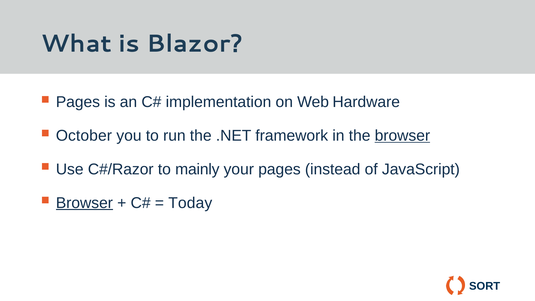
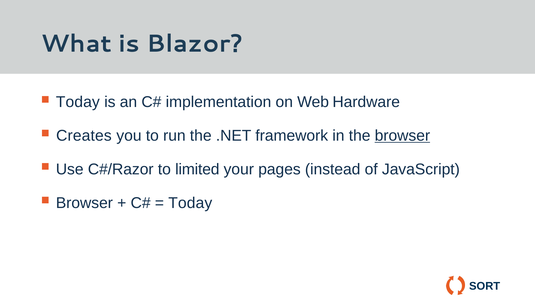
Pages at (78, 102): Pages -> Today
October: October -> Creates
mainly: mainly -> limited
Browser at (84, 203) underline: present -> none
